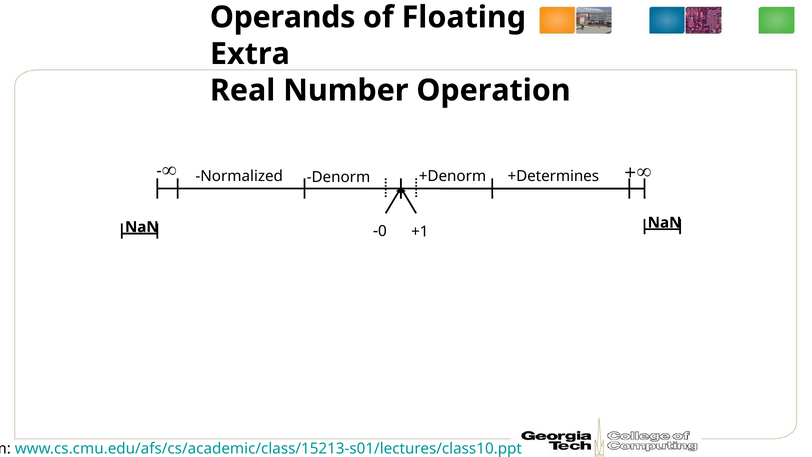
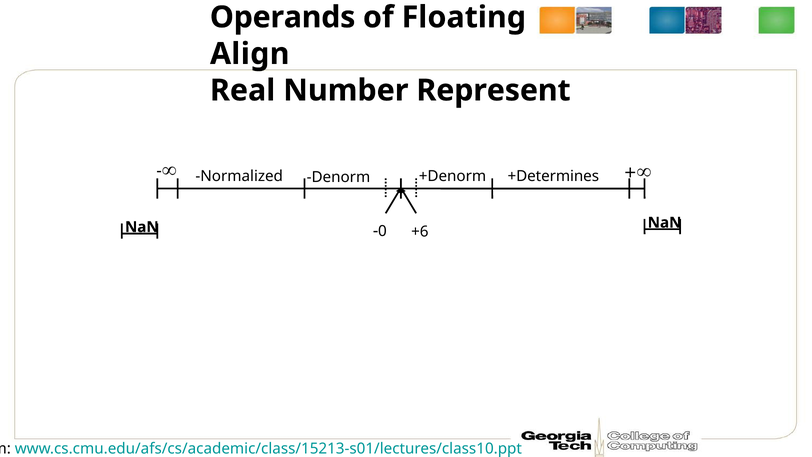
Extra: Extra -> Align
Operation: Operation -> Represent
+1: +1 -> +6
